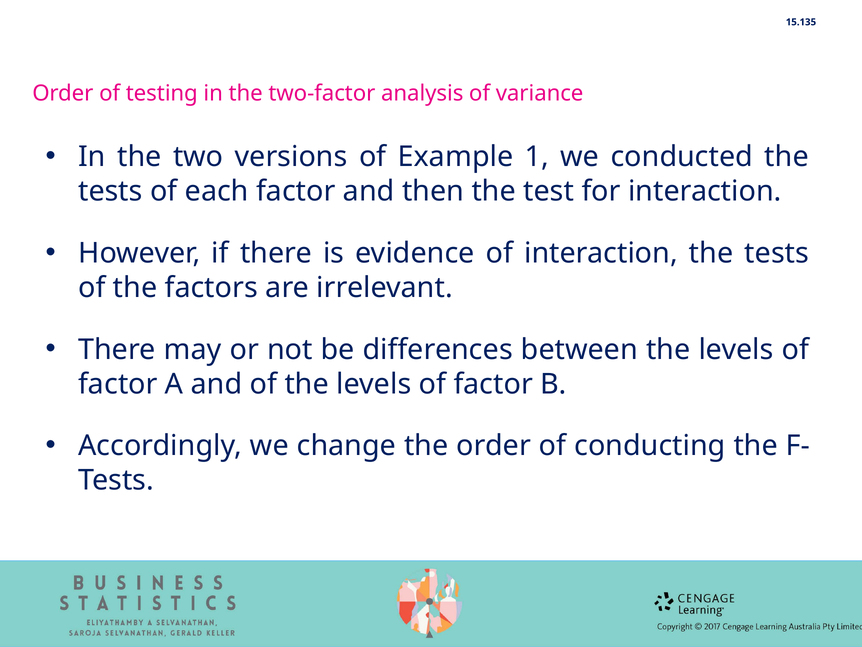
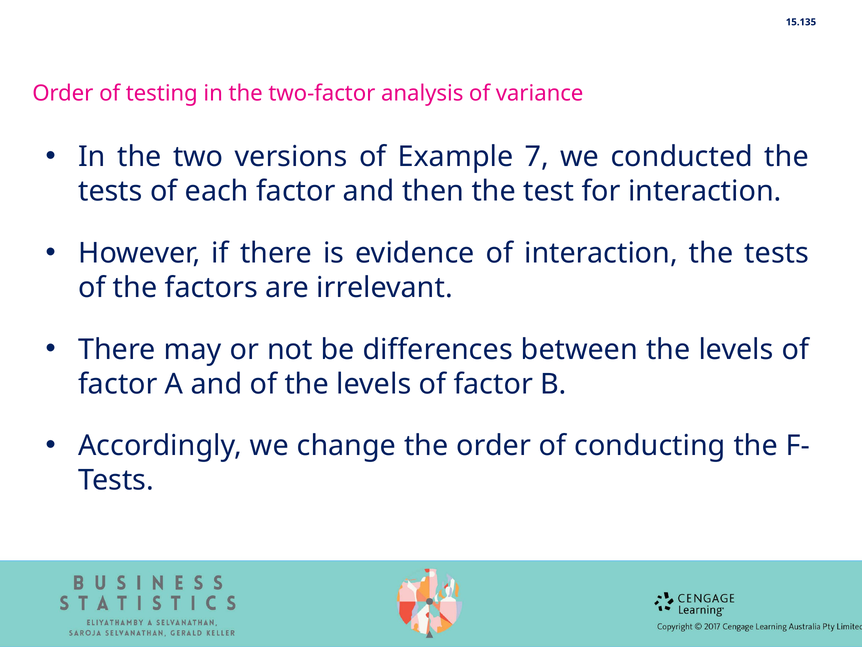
1: 1 -> 7
